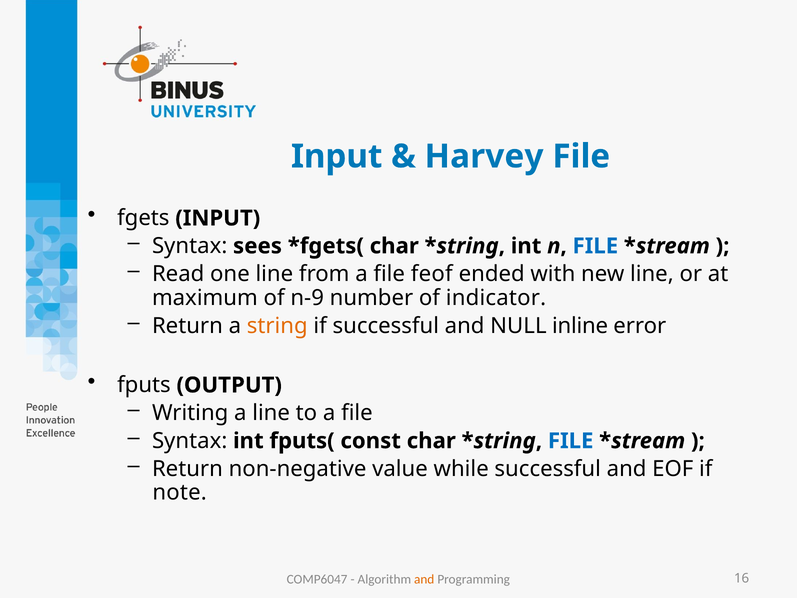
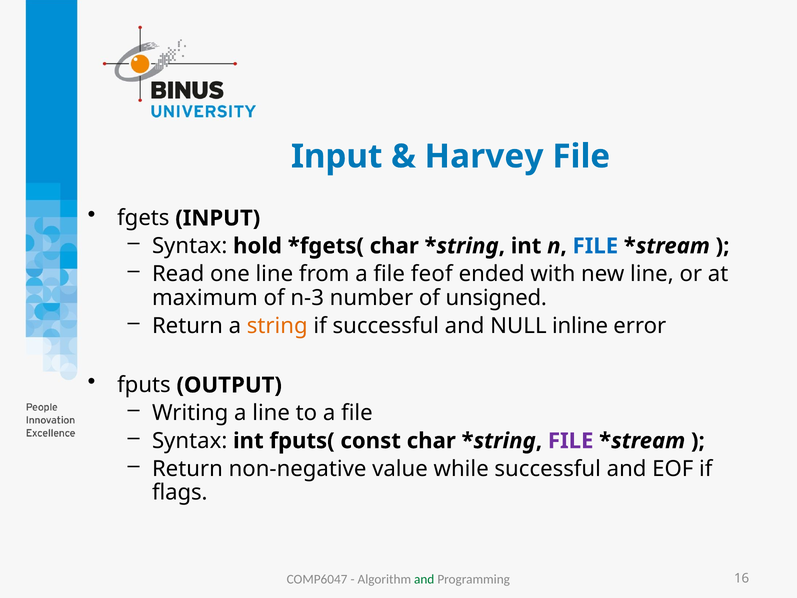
sees: sees -> hold
n-9: n-9 -> n-3
indicator: indicator -> unsigned
FILE at (571, 441) colour: blue -> purple
note: note -> flags
and at (424, 579) colour: orange -> green
